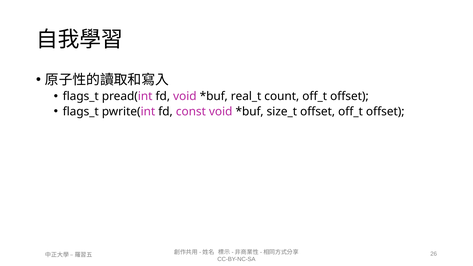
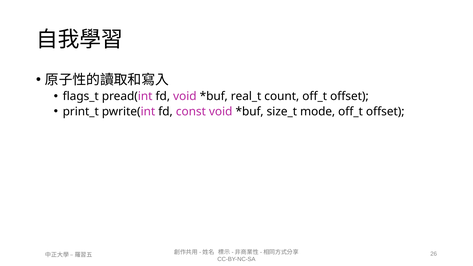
flags_t at (81, 112): flags_t -> print_t
size_t offset: offset -> mode
